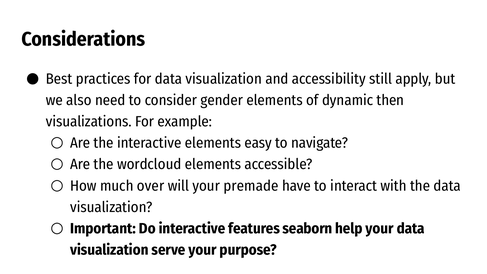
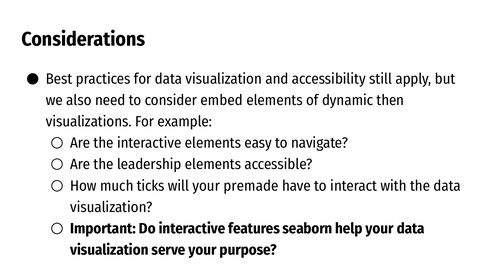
gender: gender -> embed
wordcloud: wordcloud -> leadership
over: over -> ticks
